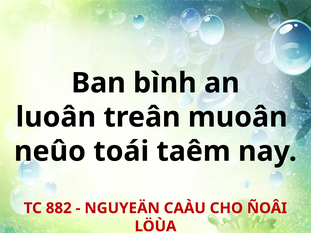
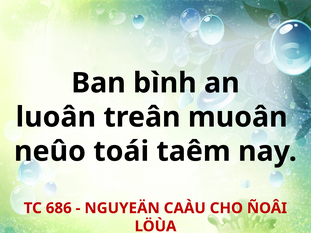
882: 882 -> 686
